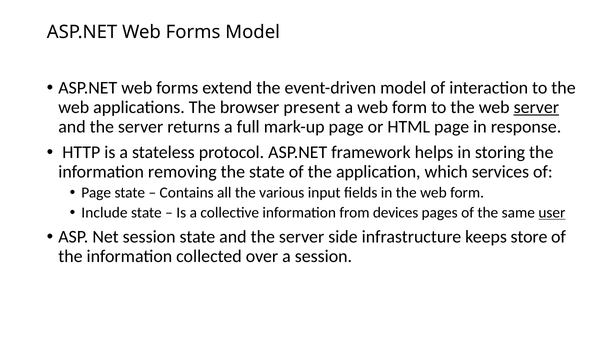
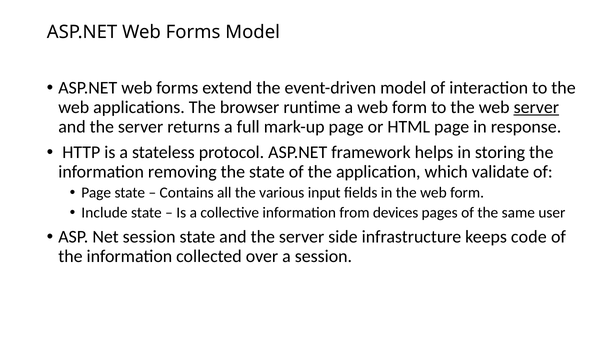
present: present -> runtime
services: services -> validate
user underline: present -> none
store: store -> code
